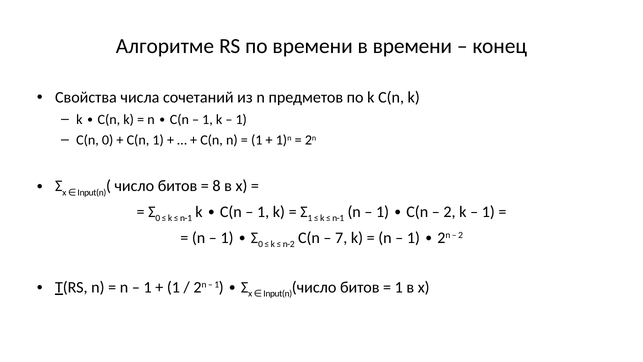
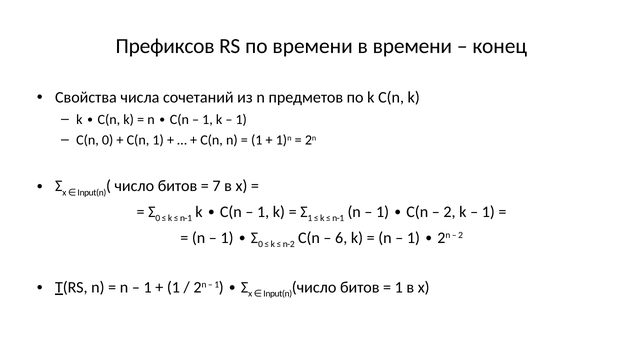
Алгоритме: Алгоритме -> Префиксов
8: 8 -> 7
7: 7 -> 6
